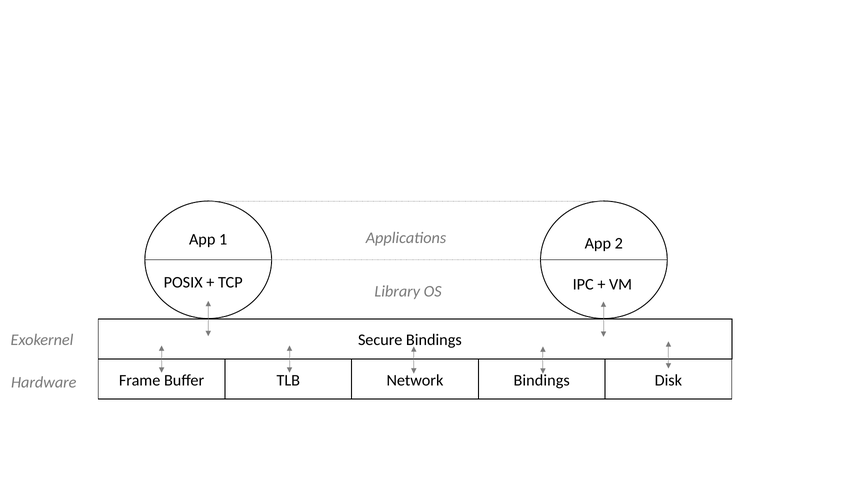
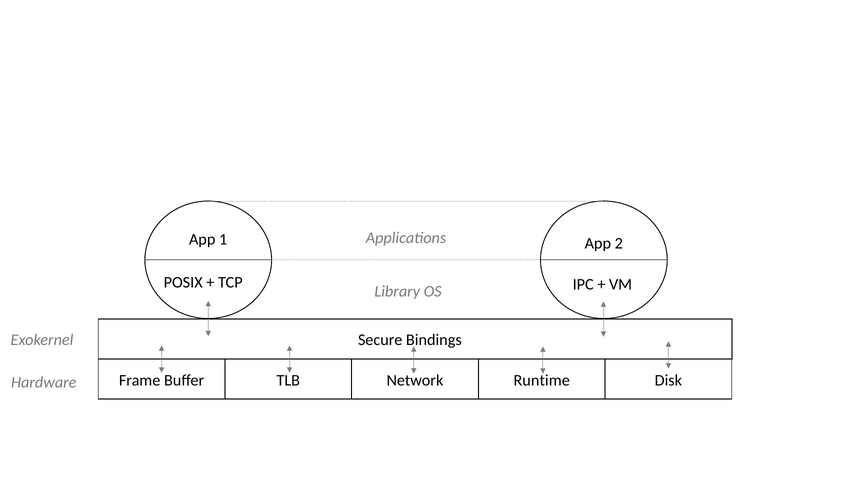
Network Bindings: Bindings -> Runtime
